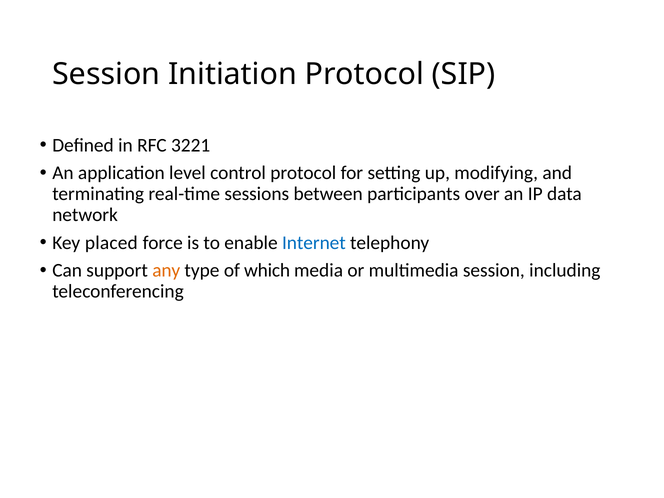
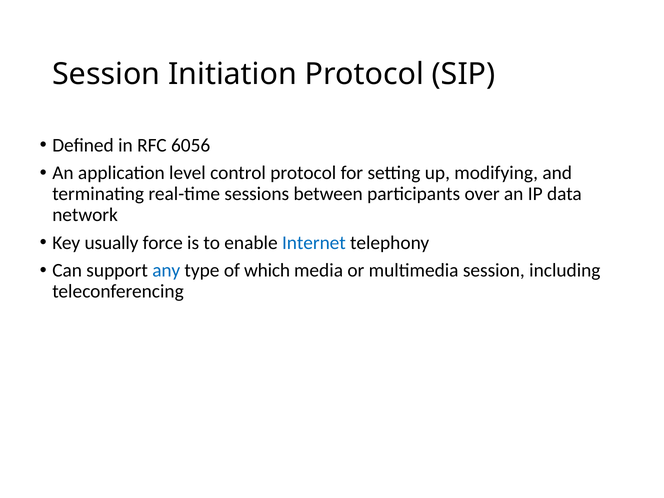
3221: 3221 -> 6056
placed: placed -> usually
any colour: orange -> blue
